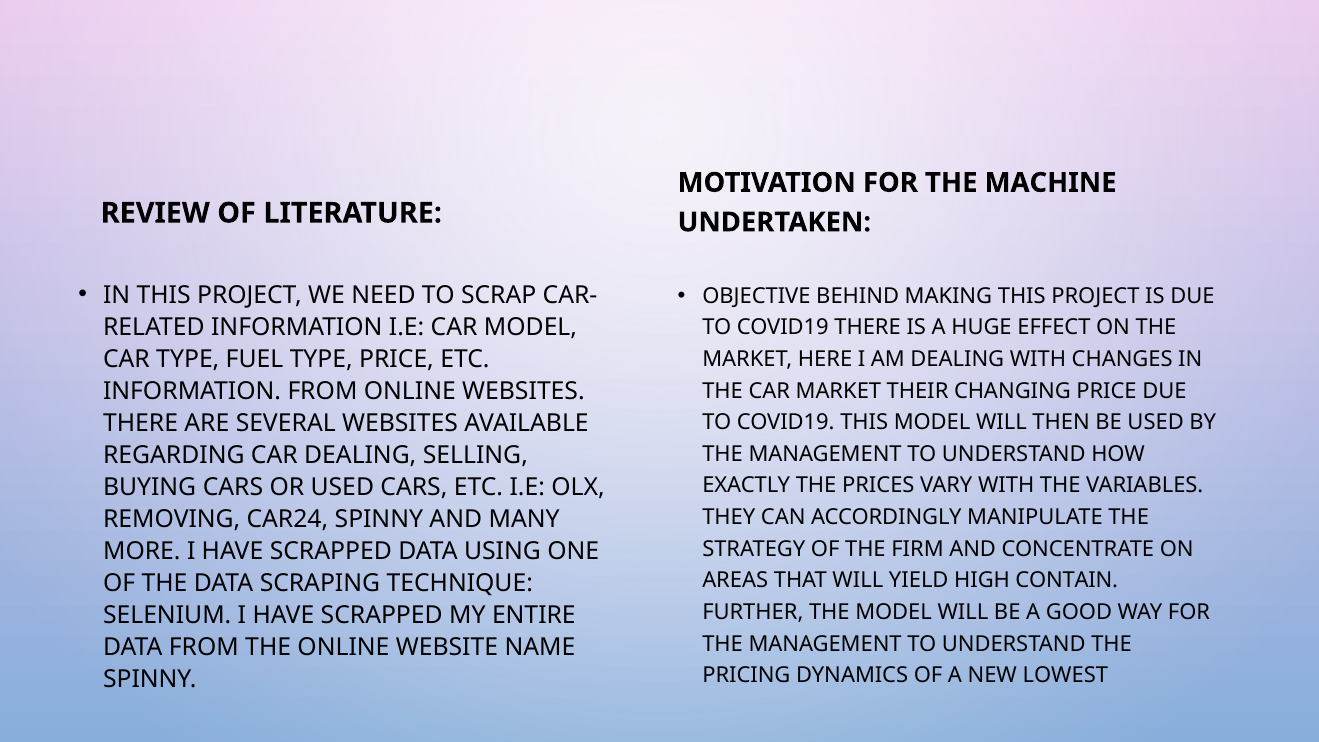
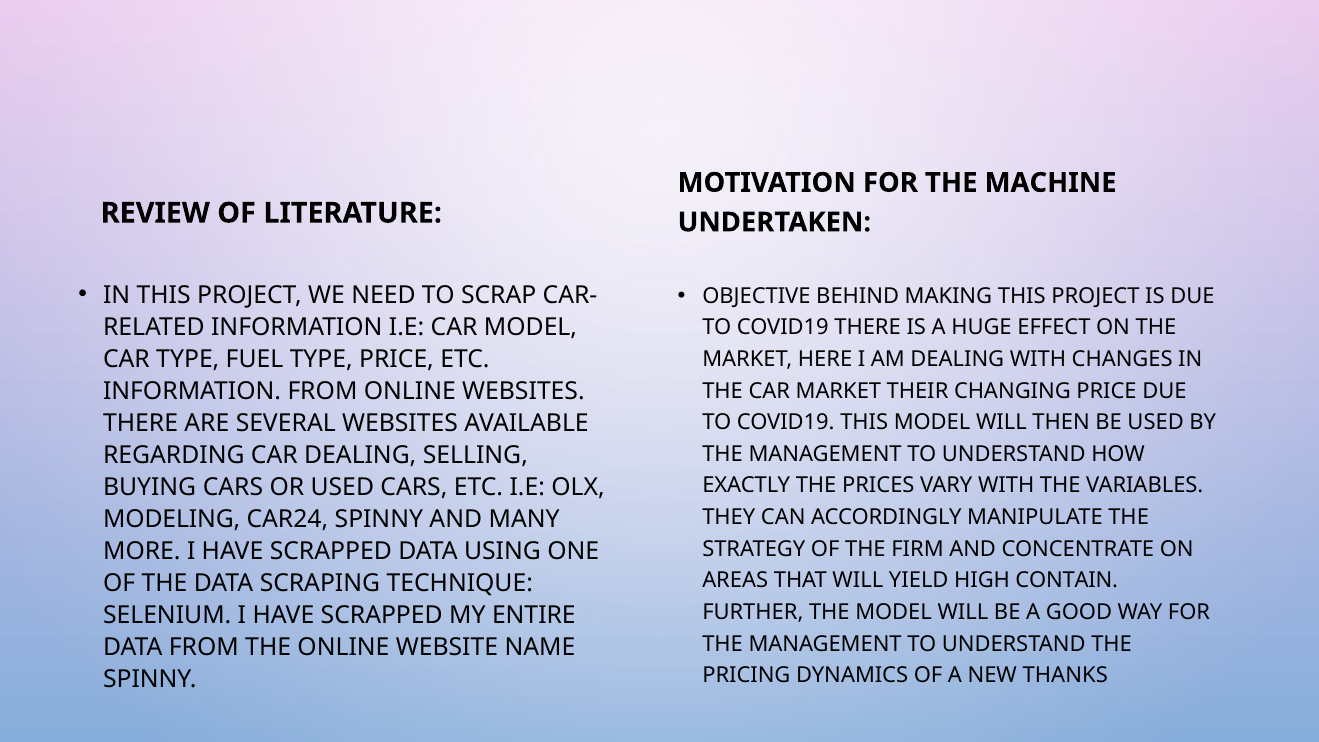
REMOVING: REMOVING -> MODELING
LOWEST: LOWEST -> THANKS
